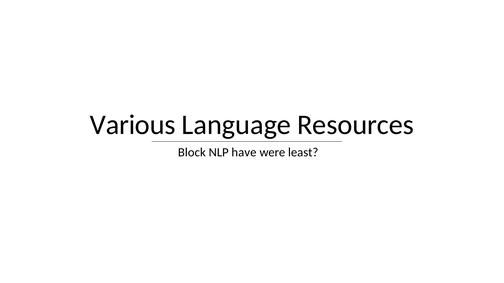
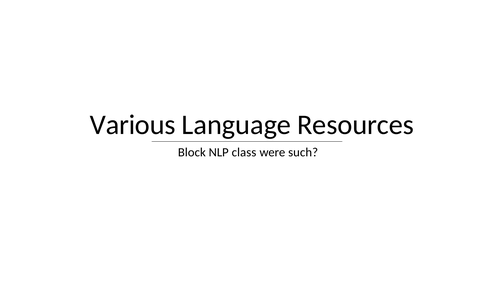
have: have -> class
least: least -> such
